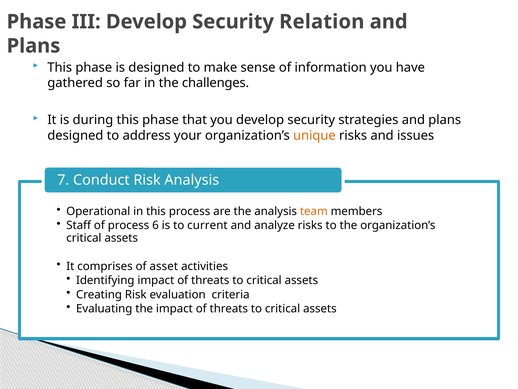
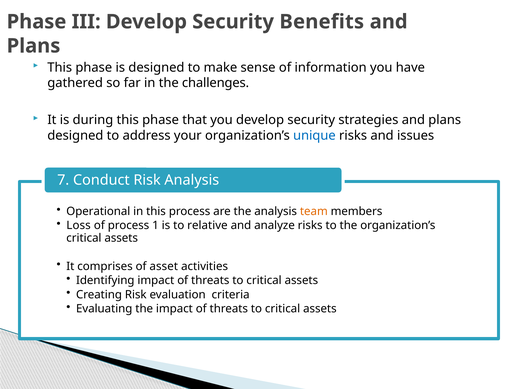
Relation: Relation -> Benefits
unique colour: orange -> blue
Staff: Staff -> Loss
6: 6 -> 1
current: current -> relative
